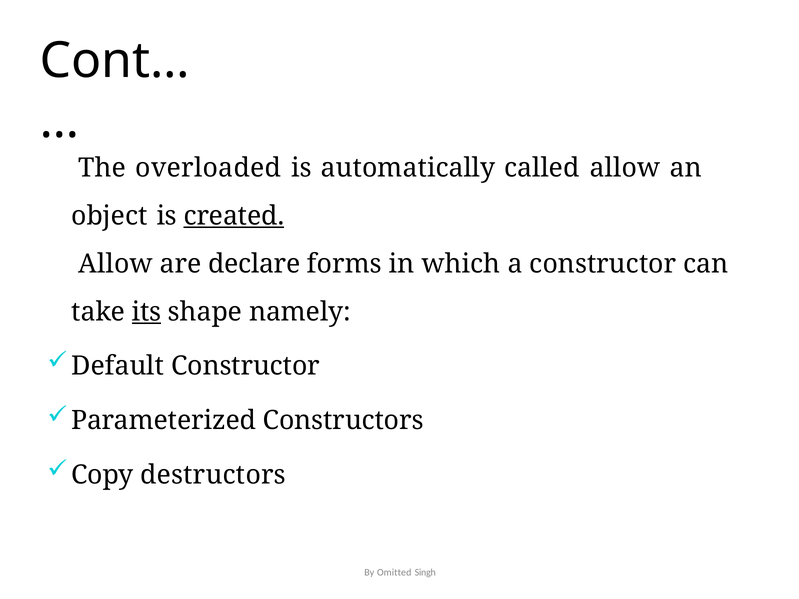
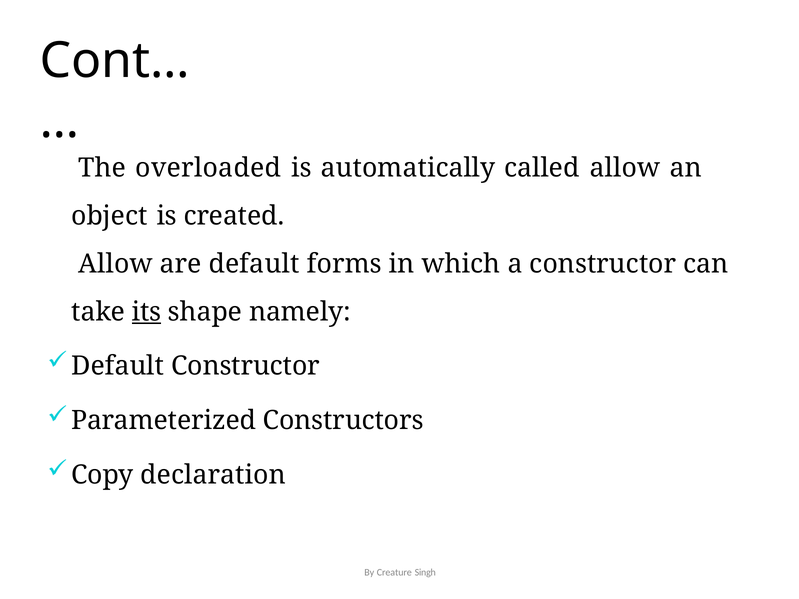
created underline: present -> none
are declare: declare -> default
destructors: destructors -> declaration
Omitted: Omitted -> Creature
